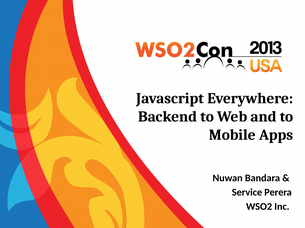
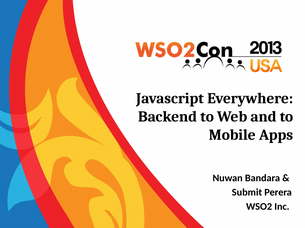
Service: Service -> Submit
